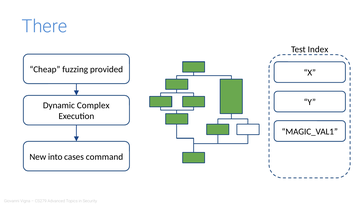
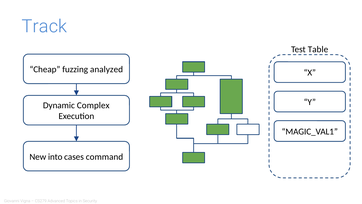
There: There -> Track
Index: Index -> Table
provided: provided -> analyzed
